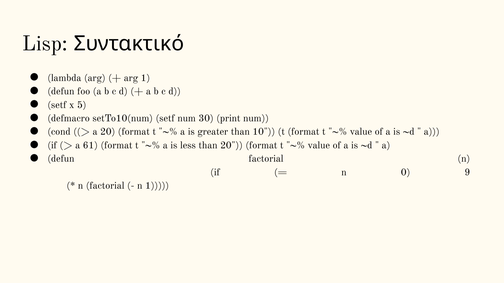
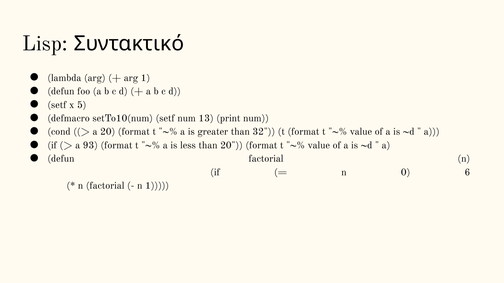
30: 30 -> 13
10: 10 -> 32
61: 61 -> 93
9: 9 -> 6
